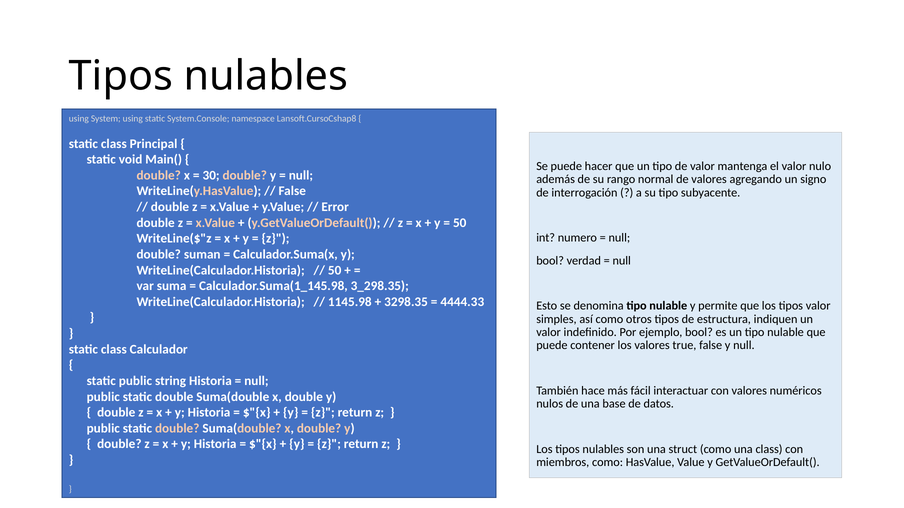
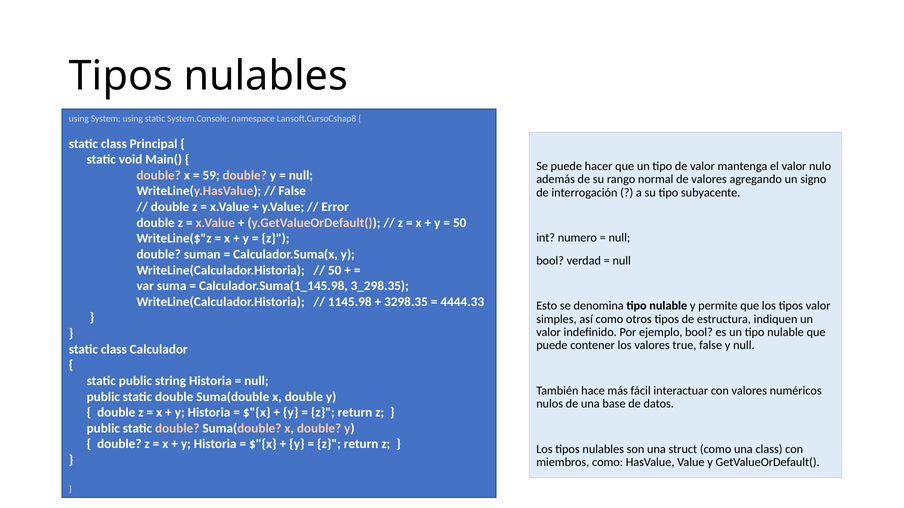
30: 30 -> 59
